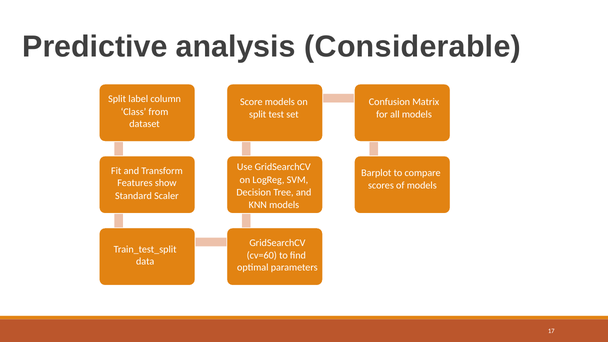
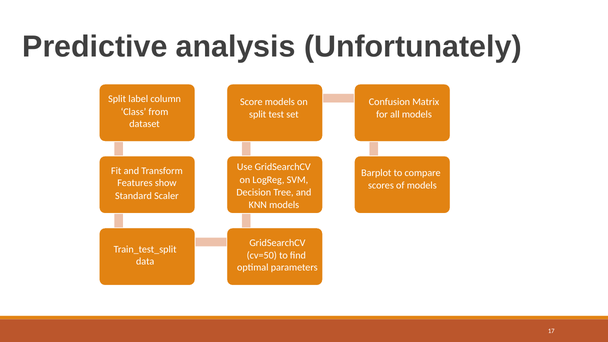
Considerable: Considerable -> Unfortunately
cv=60: cv=60 -> cv=50
